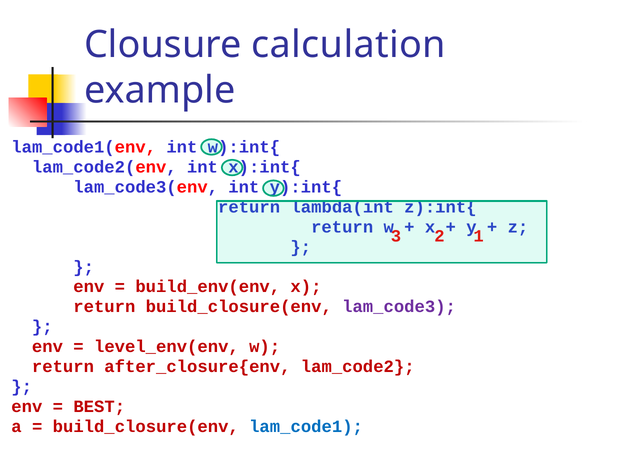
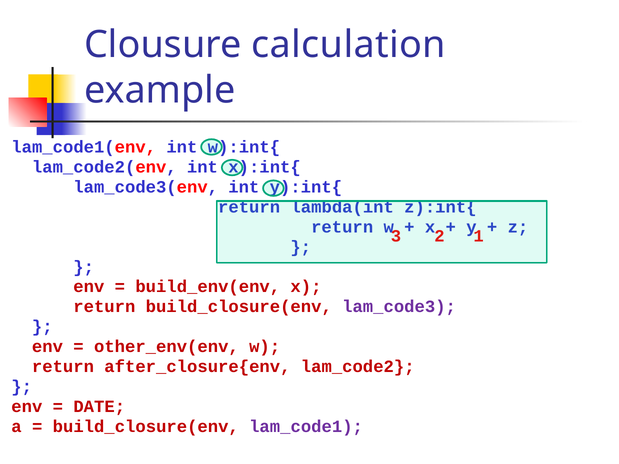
level_env(env: level_env(env -> other_env(env
BEST: BEST -> DATE
lam_code1 colour: blue -> purple
